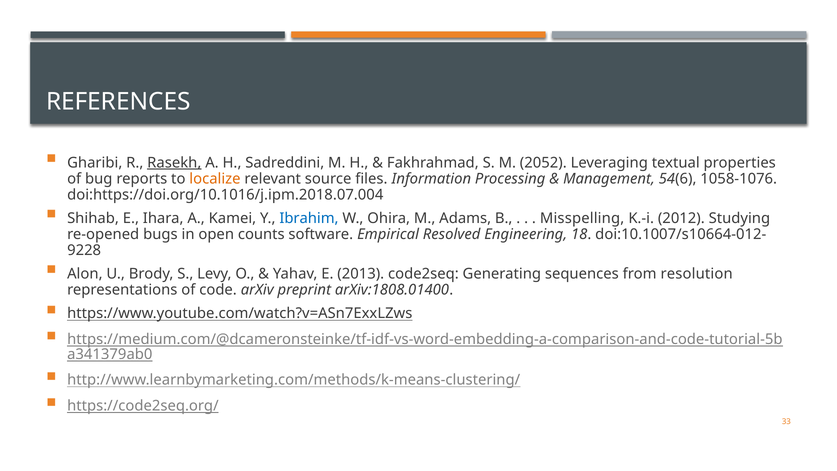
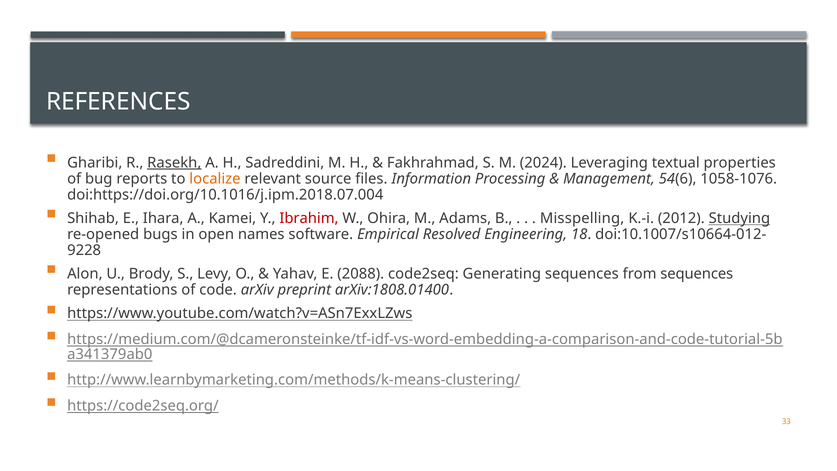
2052: 2052 -> 2024
Ibrahim colour: blue -> red
Studying underline: none -> present
counts: counts -> names
2013: 2013 -> 2088
from resolution: resolution -> sequences
